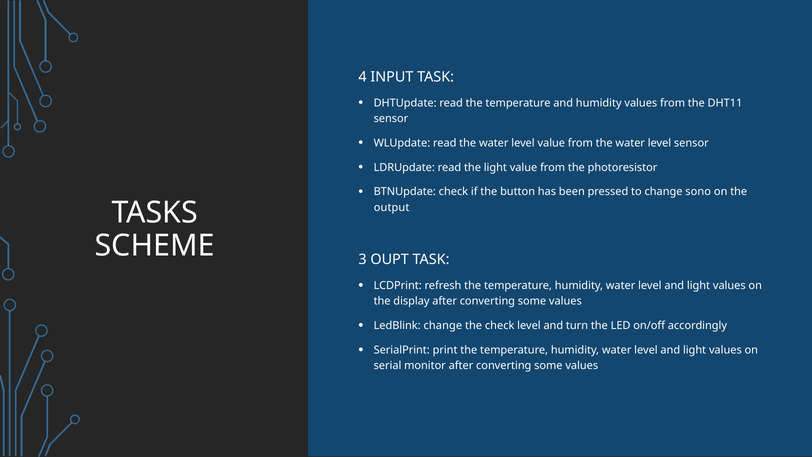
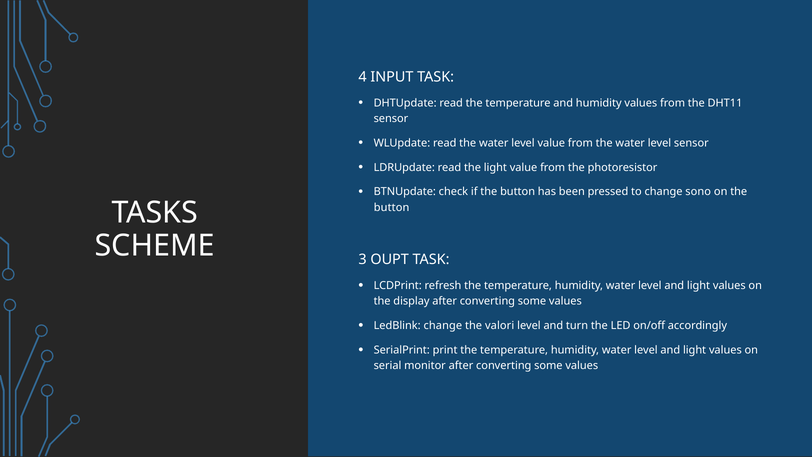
output at (392, 208): output -> button
the check: check -> valori
